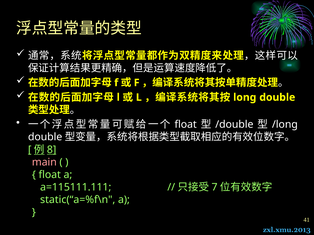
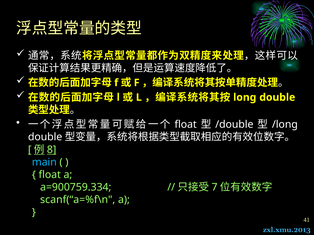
main colour: pink -> light blue
a=115111.111: a=115111.111 -> a=900759.334
static(“a=%f\n: static(“a=%f\n -> scanf(“a=%f\n
